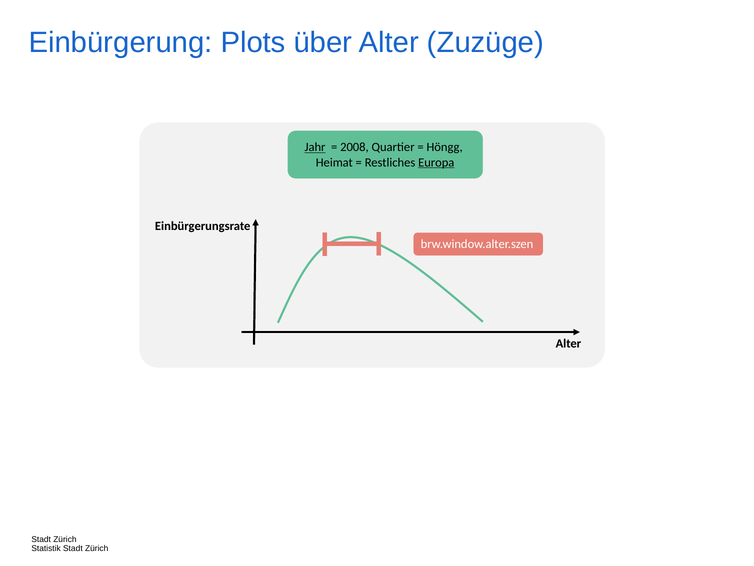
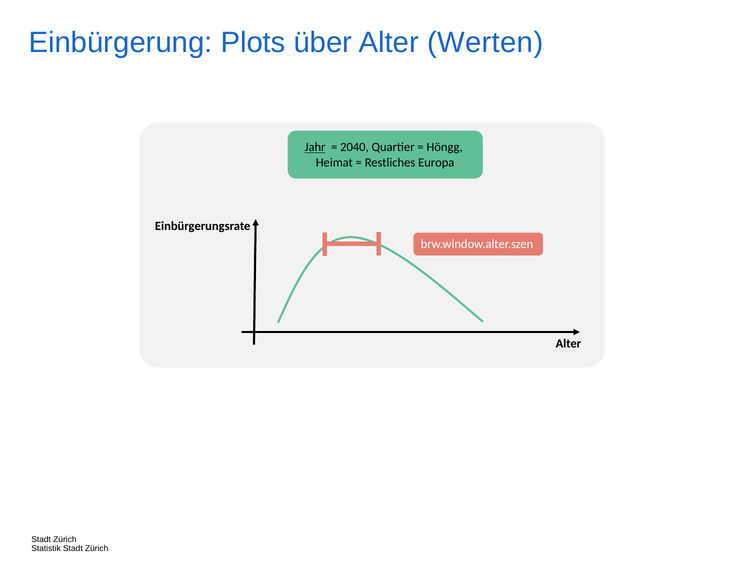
Zuzüge: Zuzüge -> Werten
2008: 2008 -> 2040
Europa underline: present -> none
